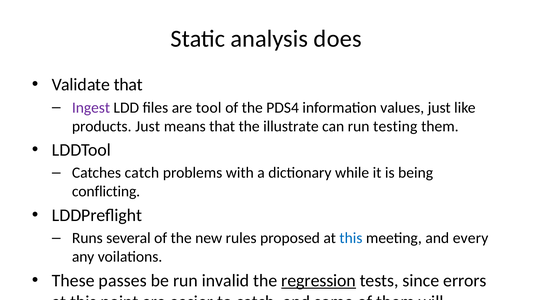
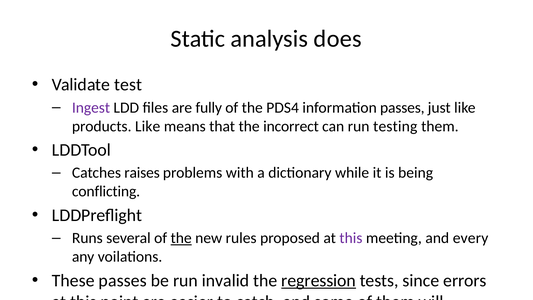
Validate that: that -> test
tool: tool -> fully
information values: values -> passes
products Just: Just -> Like
illustrate: illustrate -> incorrect
Catches catch: catch -> raises
the at (181, 238) underline: none -> present
this at (351, 238) colour: blue -> purple
